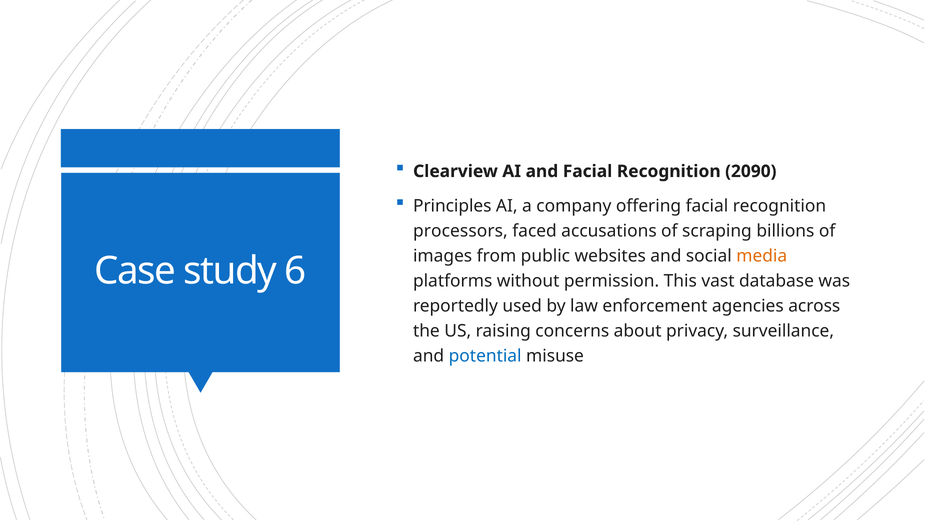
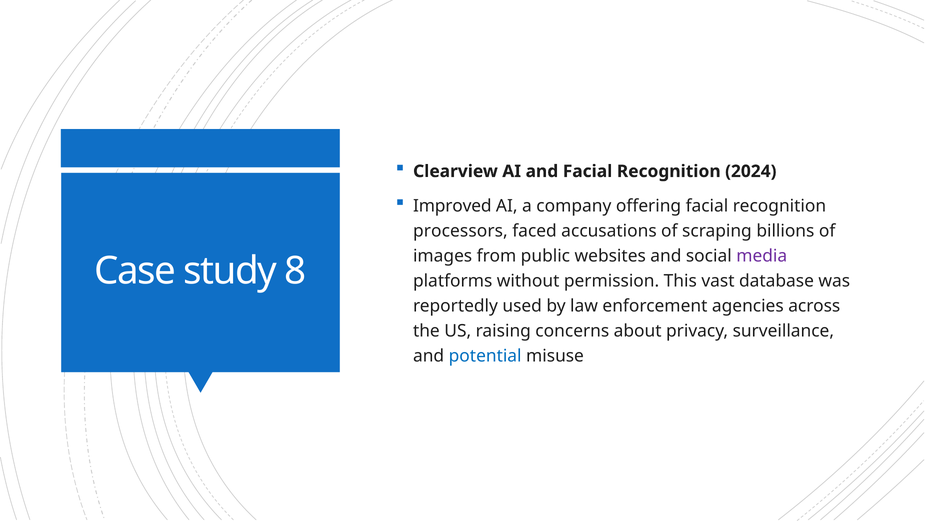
2090: 2090 -> 2024
Principles: Principles -> Improved
media colour: orange -> purple
6: 6 -> 8
